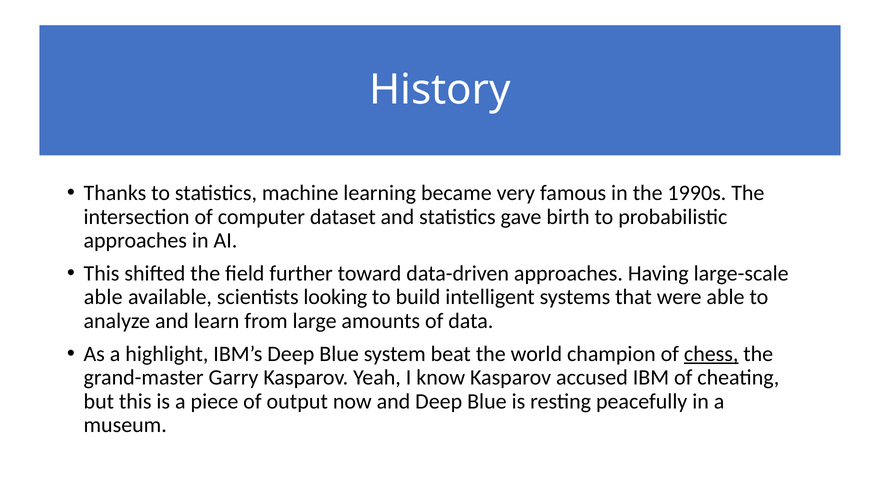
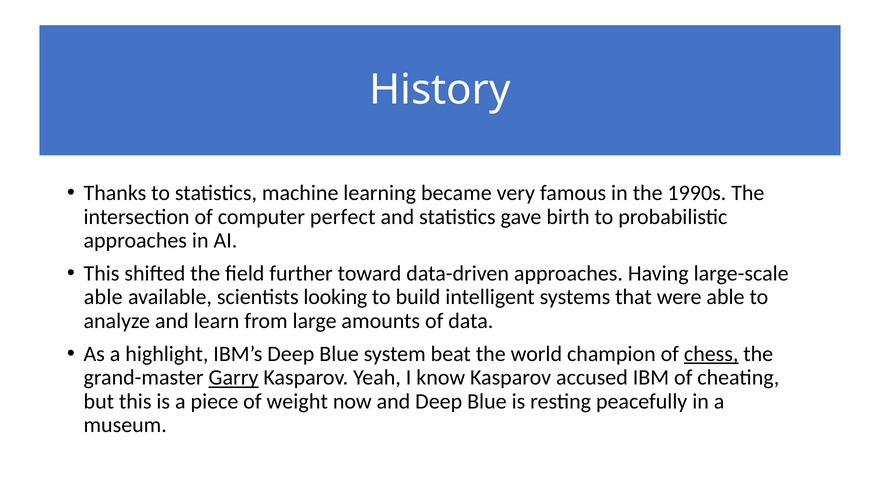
dataset: dataset -> perfect
Garry underline: none -> present
output: output -> weight
